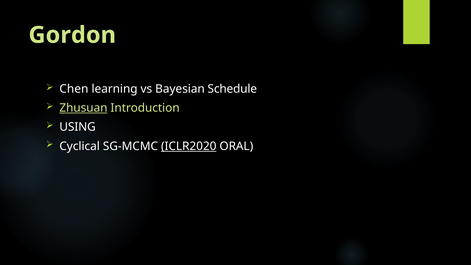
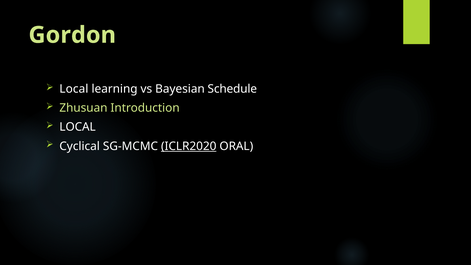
Chen at (74, 89): Chen -> Local
Zhusuan underline: present -> none
USING at (78, 127): USING -> LOCAL
